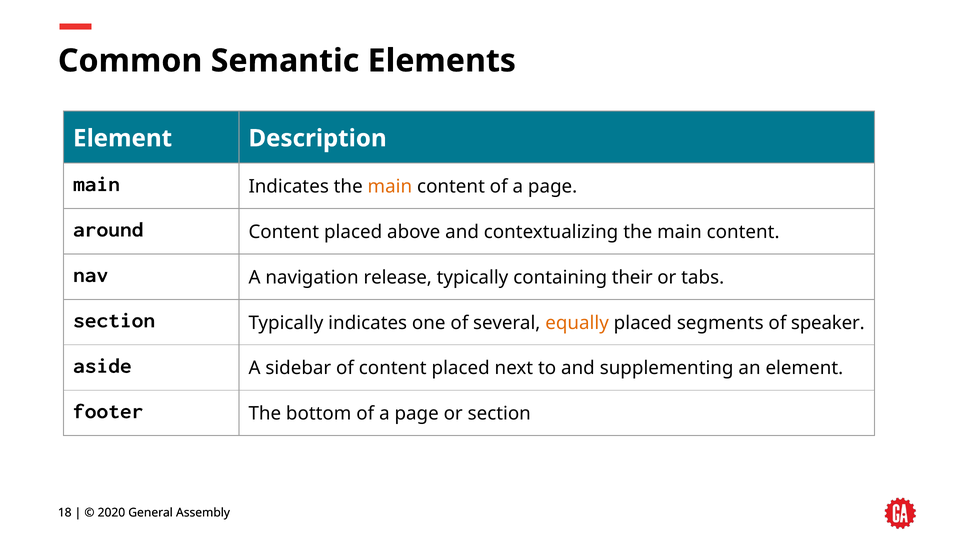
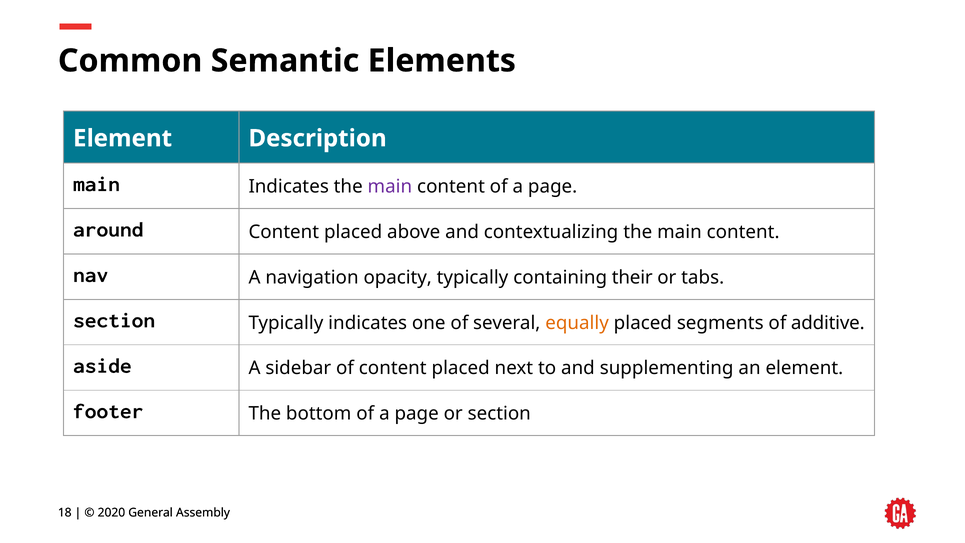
main at (390, 187) colour: orange -> purple
release: release -> opacity
speaker: speaker -> additive
